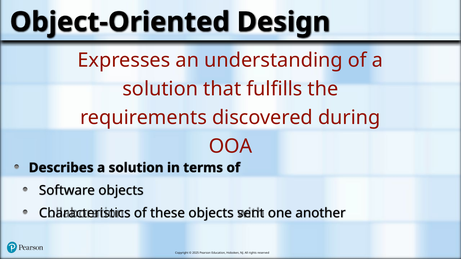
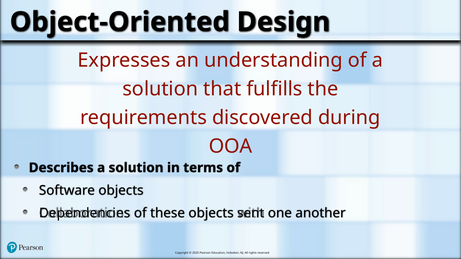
Characteristics: Characteristics -> Dependencies
